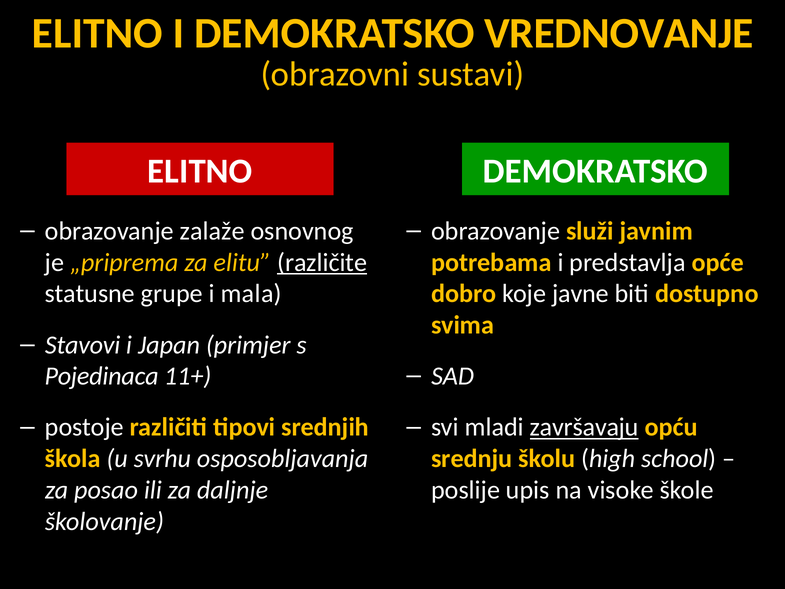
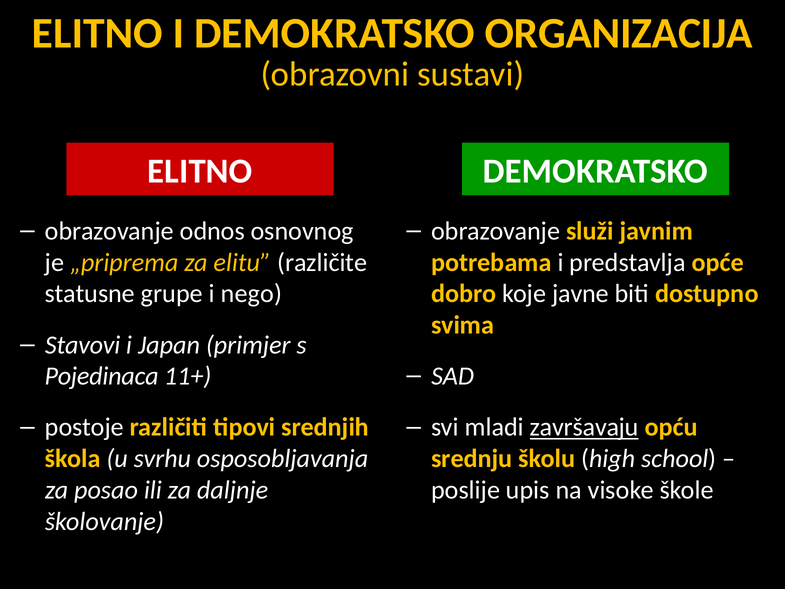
VREDNOVANJE: VREDNOVANJE -> ORGANIZACIJA
zalaže: zalaže -> odnos
različite underline: present -> none
mala: mala -> nego
